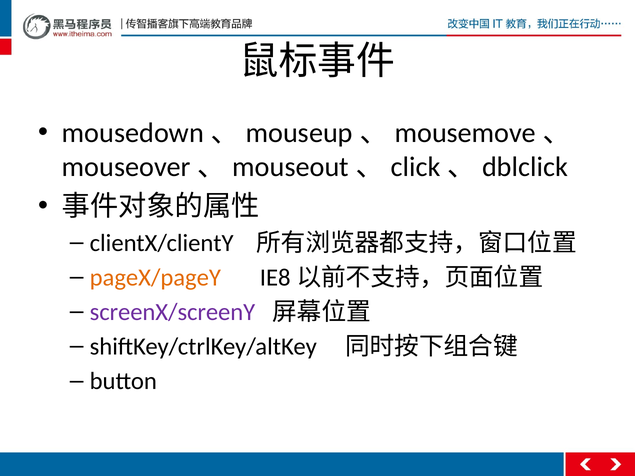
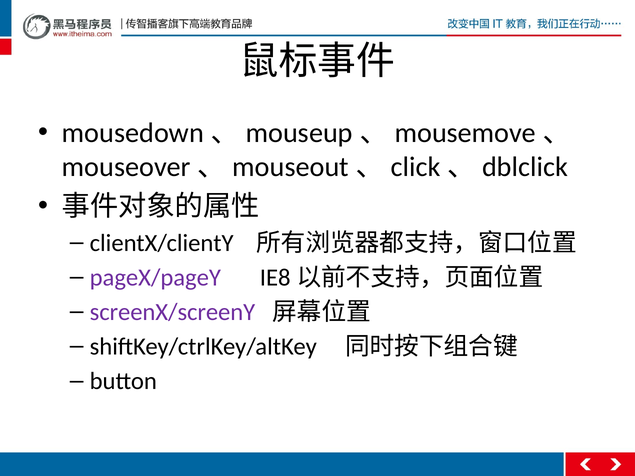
pageX/pageY colour: orange -> purple
